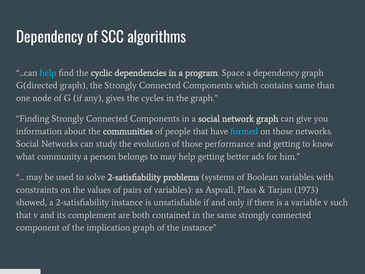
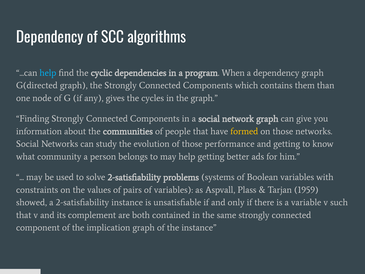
Space: Space -> When
contains same: same -> them
formed colour: light blue -> yellow
1973: 1973 -> 1959
